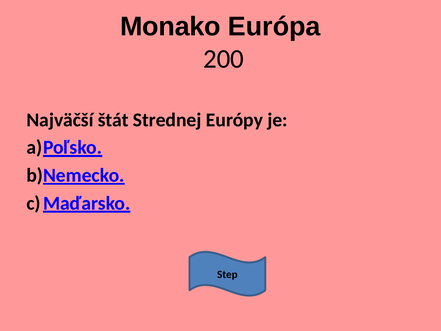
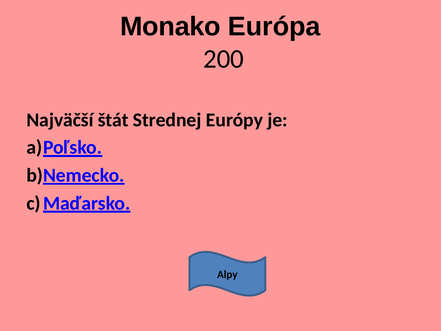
Step: Step -> Alpy
